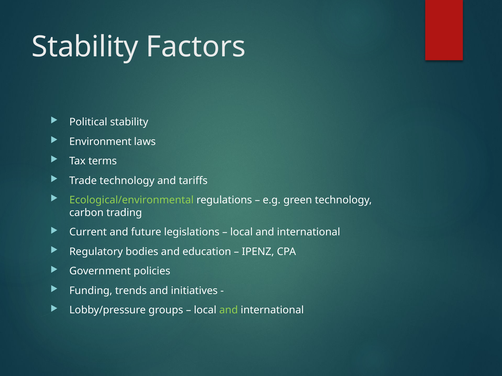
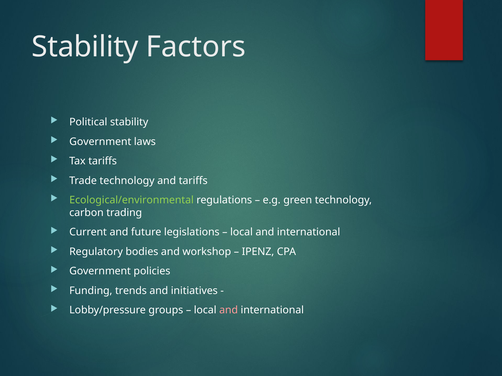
Environment at (100, 142): Environment -> Government
Tax terms: terms -> tariffs
education: education -> workshop
and at (229, 311) colour: light green -> pink
